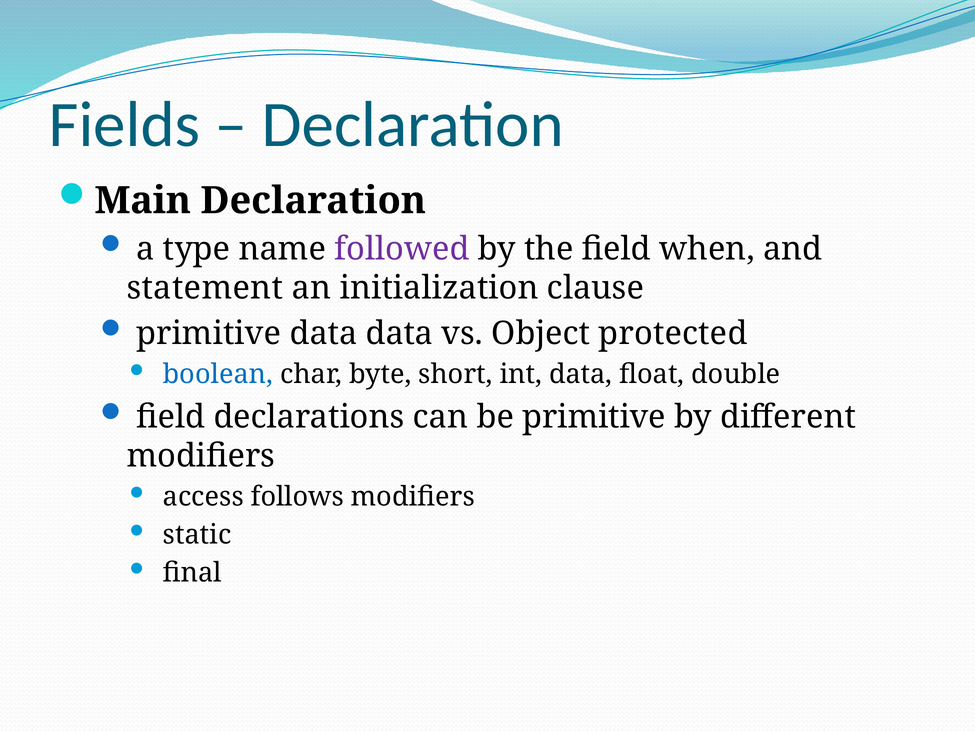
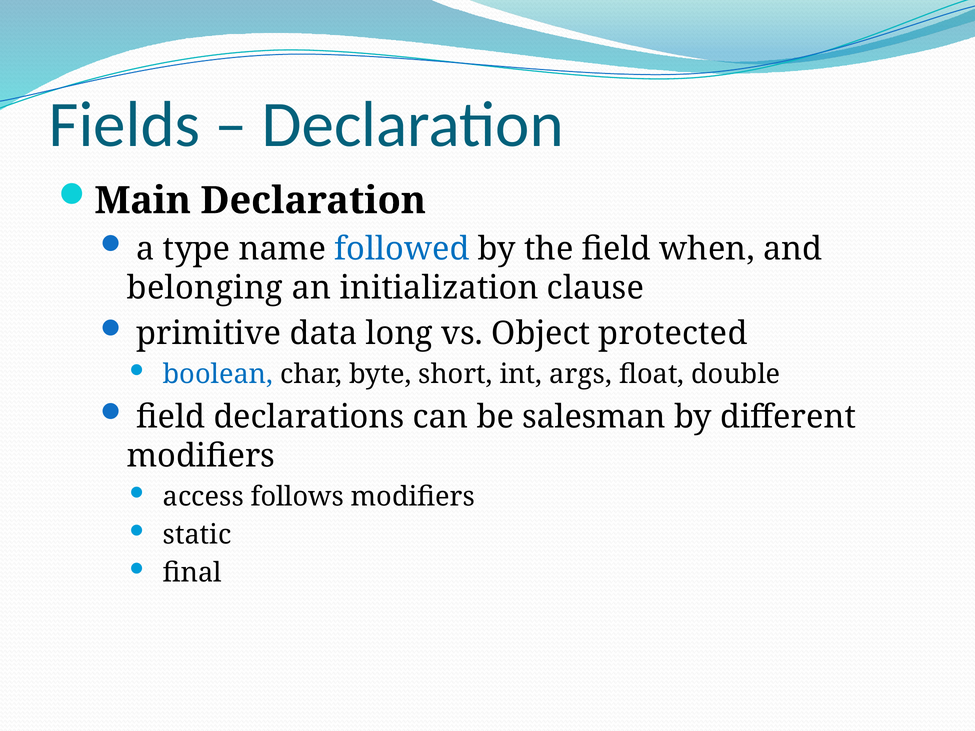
followed colour: purple -> blue
statement: statement -> belonging
data data: data -> long
int data: data -> args
be primitive: primitive -> salesman
